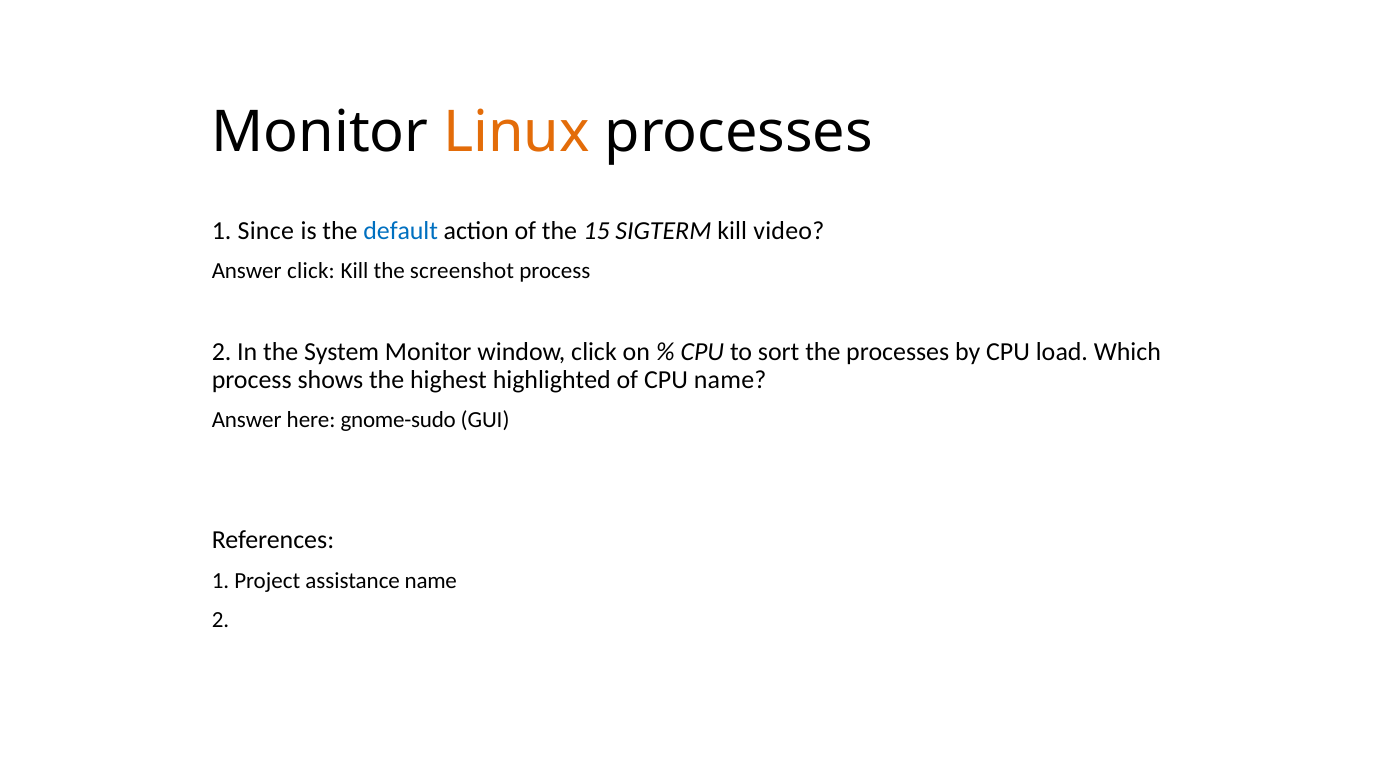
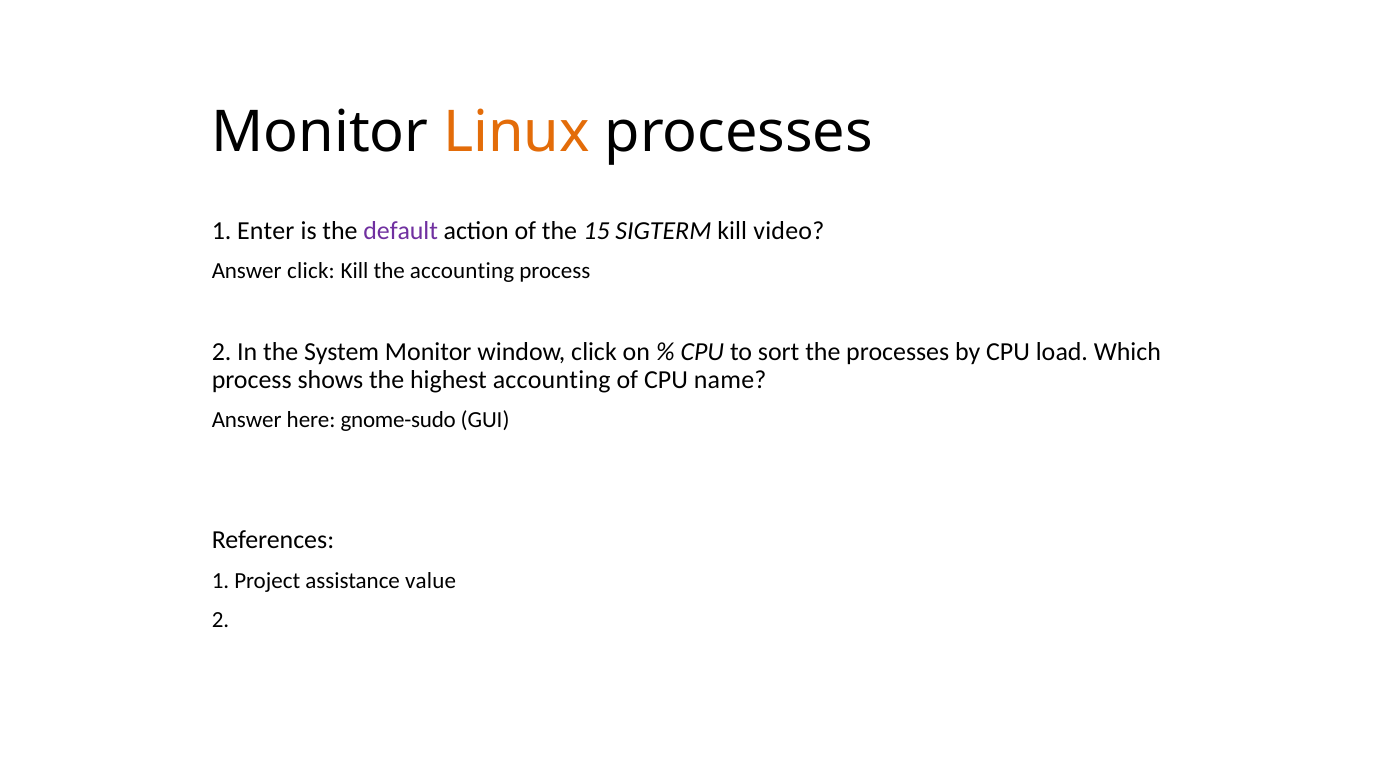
Since: Since -> Enter
default colour: blue -> purple
the screenshot: screenshot -> accounting
highest highlighted: highlighted -> accounting
assistance name: name -> value
